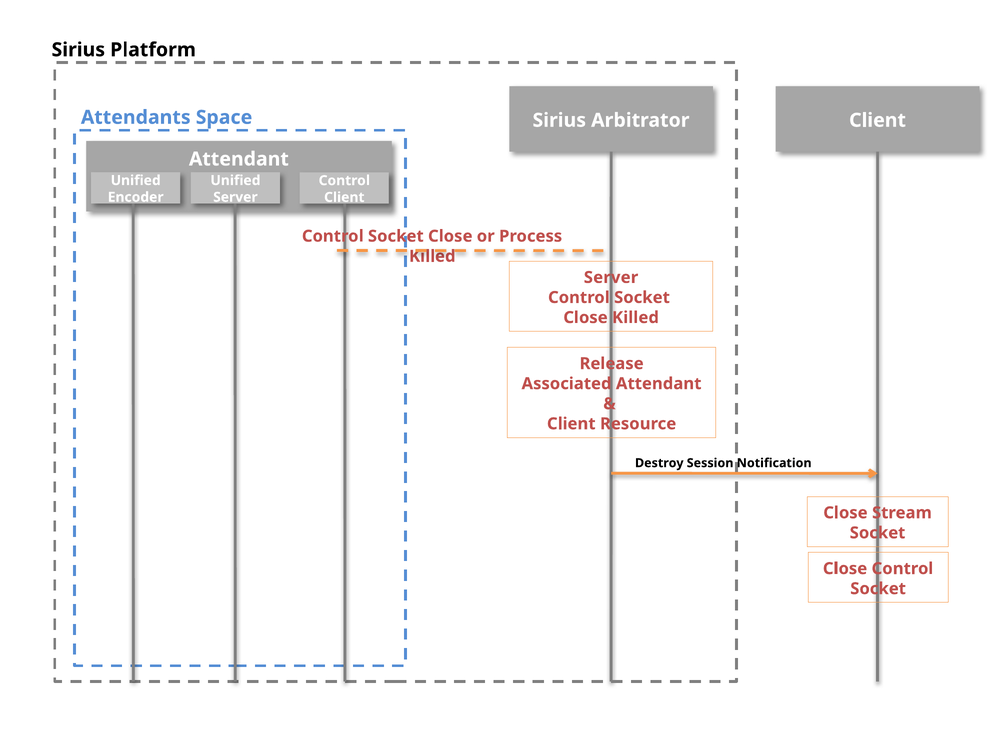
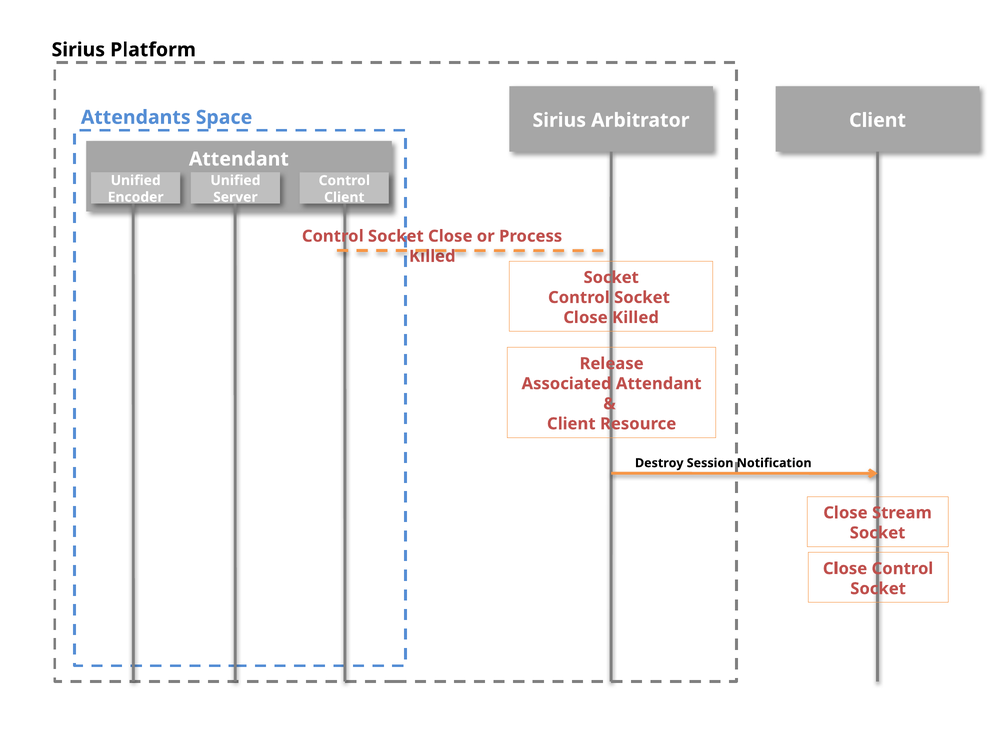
Server at (611, 278): Server -> Socket
